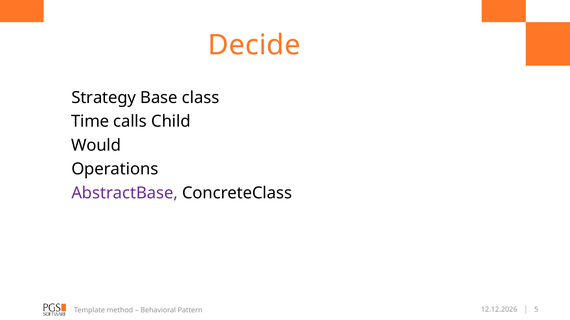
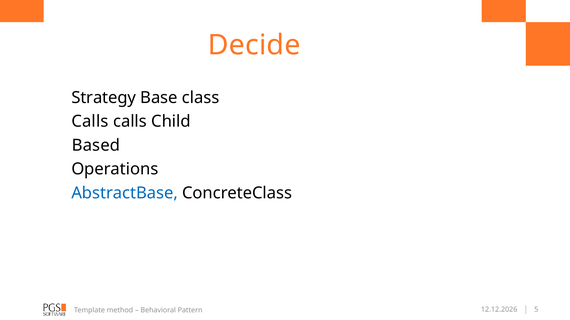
Time at (90, 122): Time -> Calls
Would: Would -> Based
AbstractBase colour: purple -> blue
